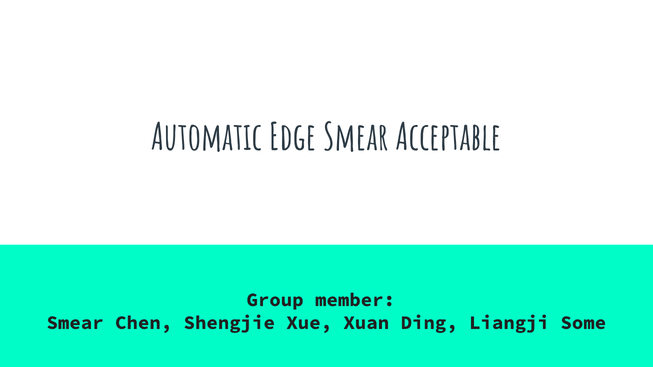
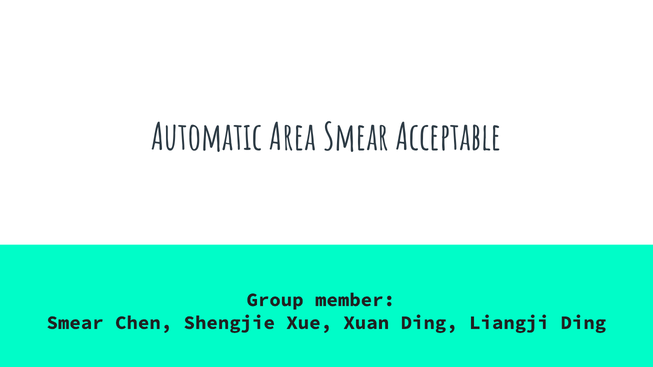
Edge: Edge -> Area
Liangji Some: Some -> Ding
